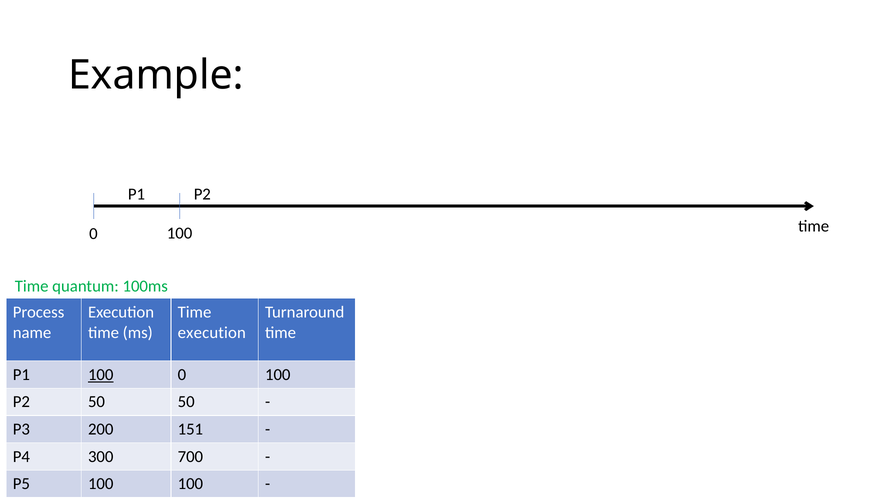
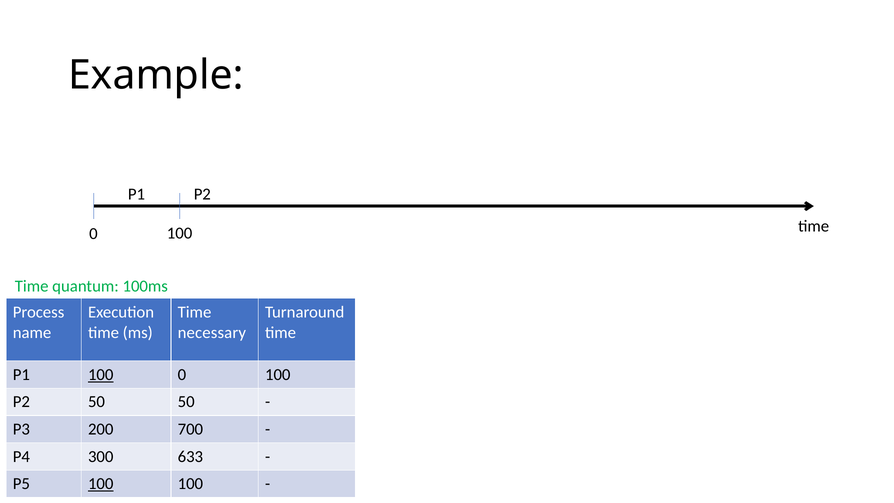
execution at (212, 333): execution -> necessary
151: 151 -> 700
700: 700 -> 633
100 at (101, 484) underline: none -> present
